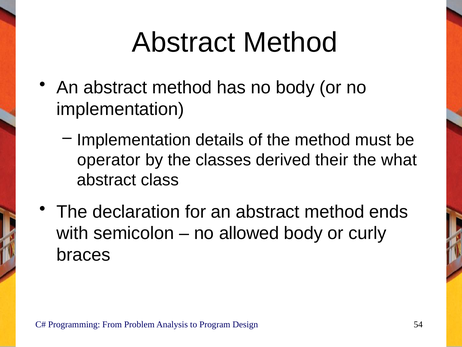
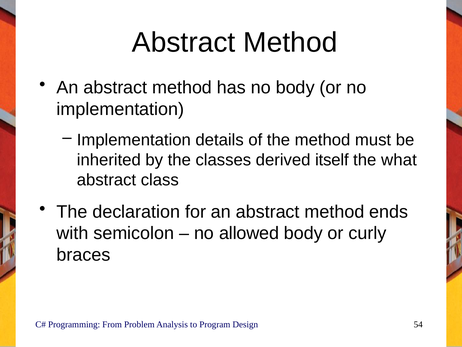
operator: operator -> inherited
their: their -> itself
